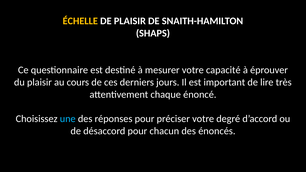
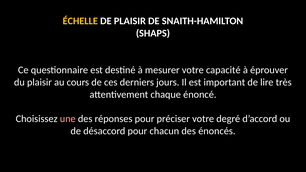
une colour: light blue -> pink
